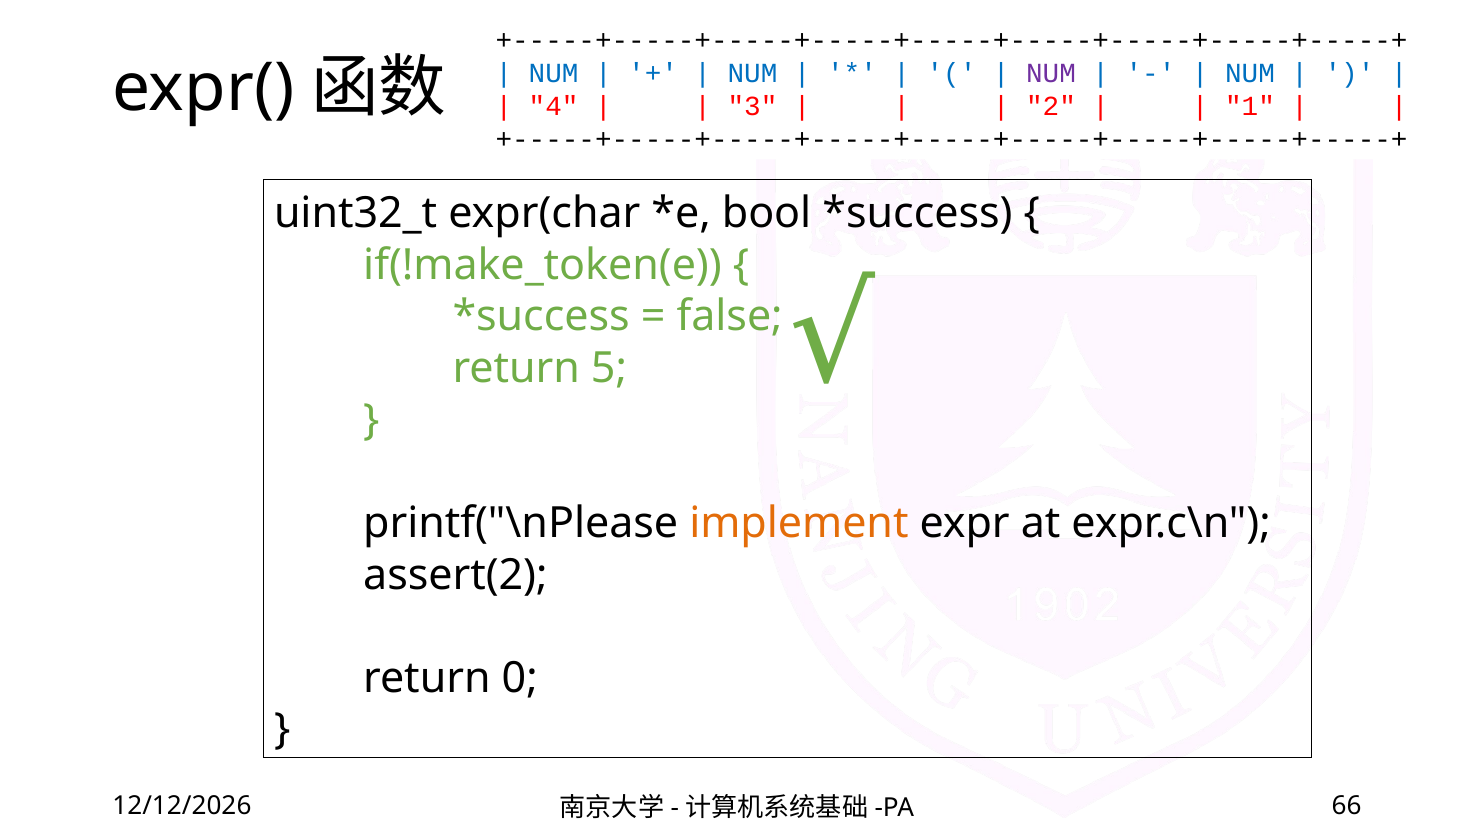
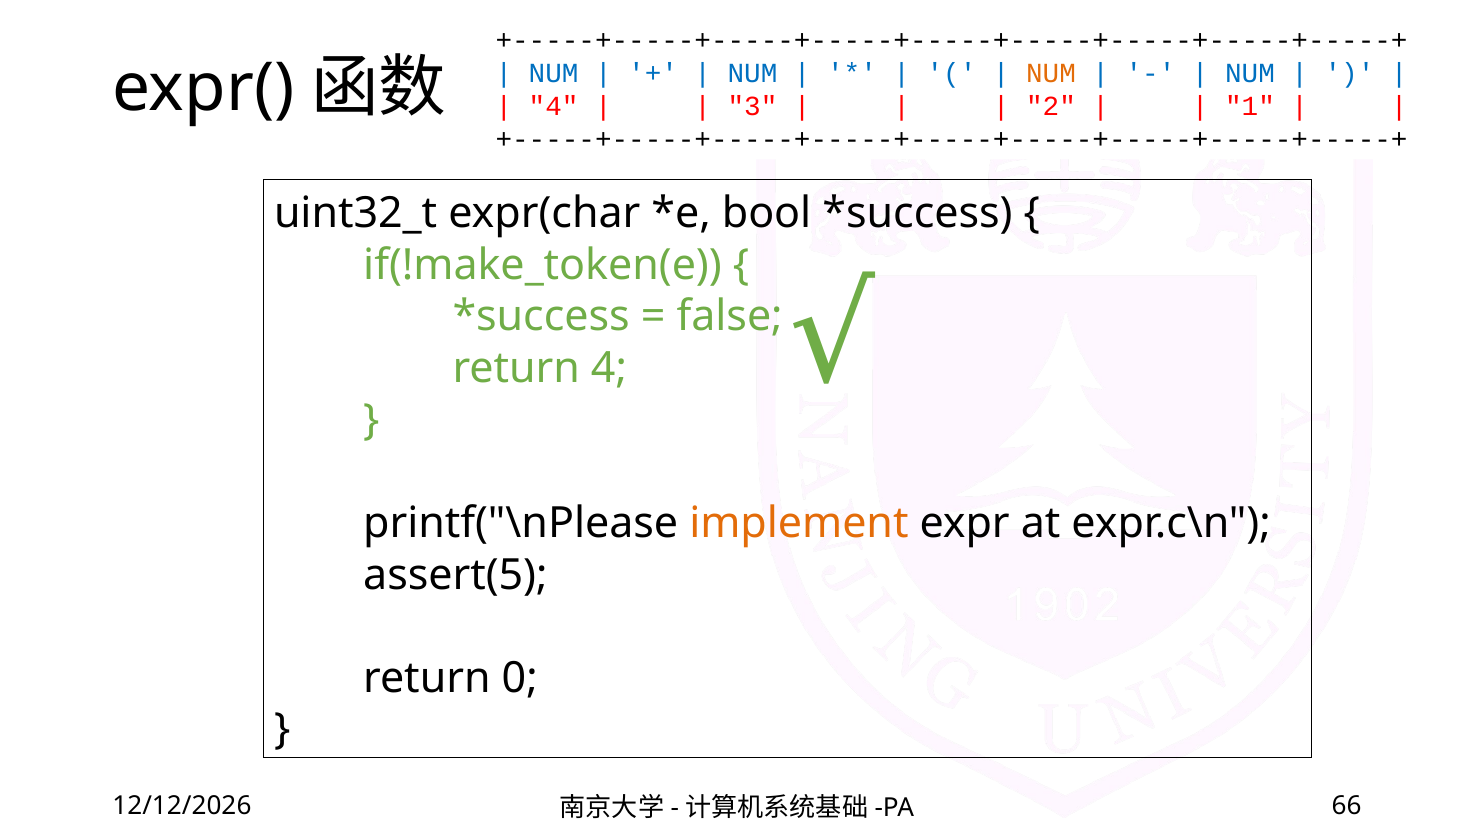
NUM at (1051, 73) colour: purple -> orange
return 5: 5 -> 4
assert(2: assert(2 -> assert(5
